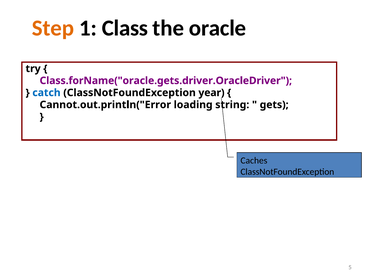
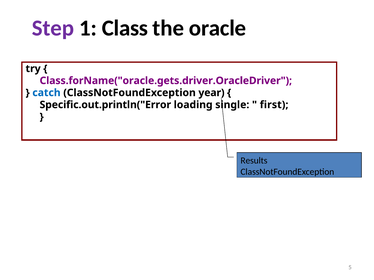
Step colour: orange -> purple
Cannot.out.println("Error: Cannot.out.println("Error -> Specific.out.println("Error
string: string -> single
gets: gets -> first
Caches: Caches -> Results
